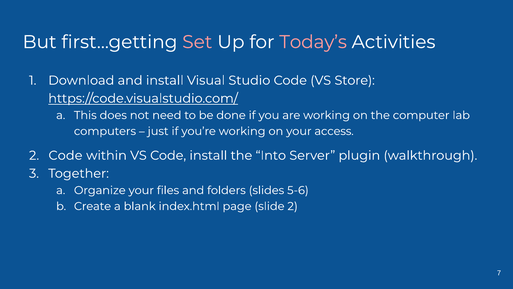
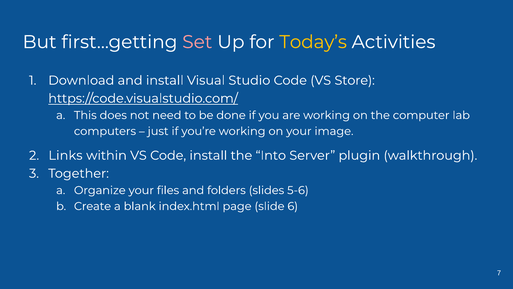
Today’s colour: pink -> yellow
access: access -> image
Code at (65, 155): Code -> Links
slide 2: 2 -> 6
